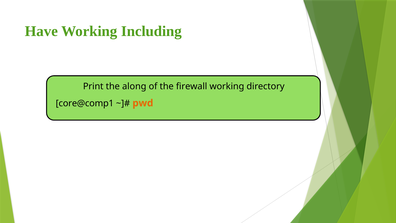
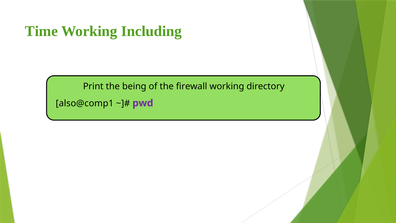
Have: Have -> Time
along: along -> being
core@comp1: core@comp1 -> also@comp1
pwd colour: orange -> purple
